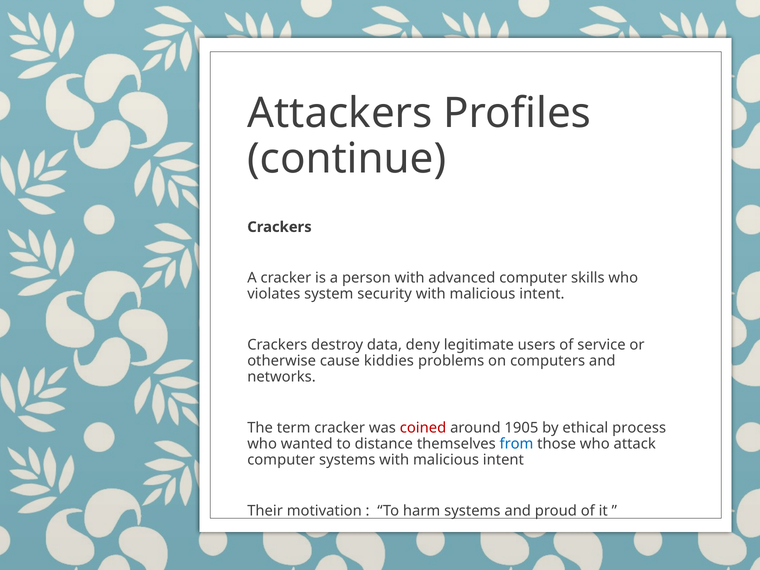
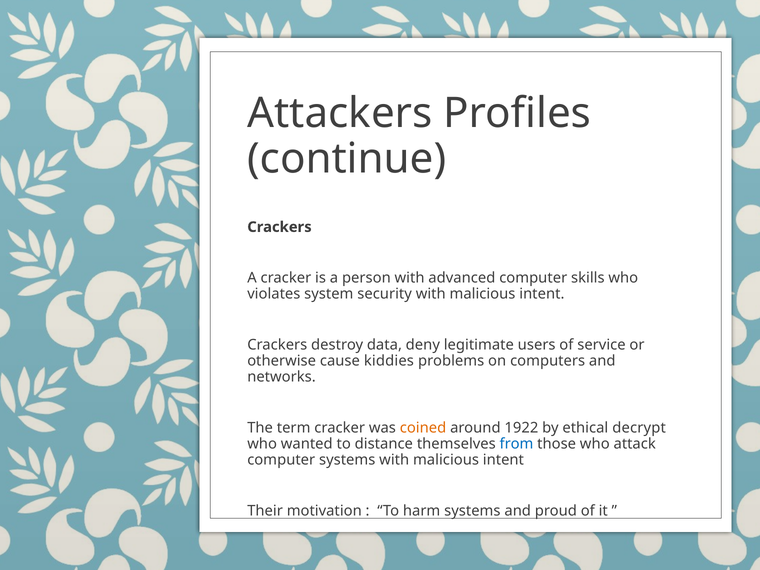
coined colour: red -> orange
1905: 1905 -> 1922
process: process -> decrypt
